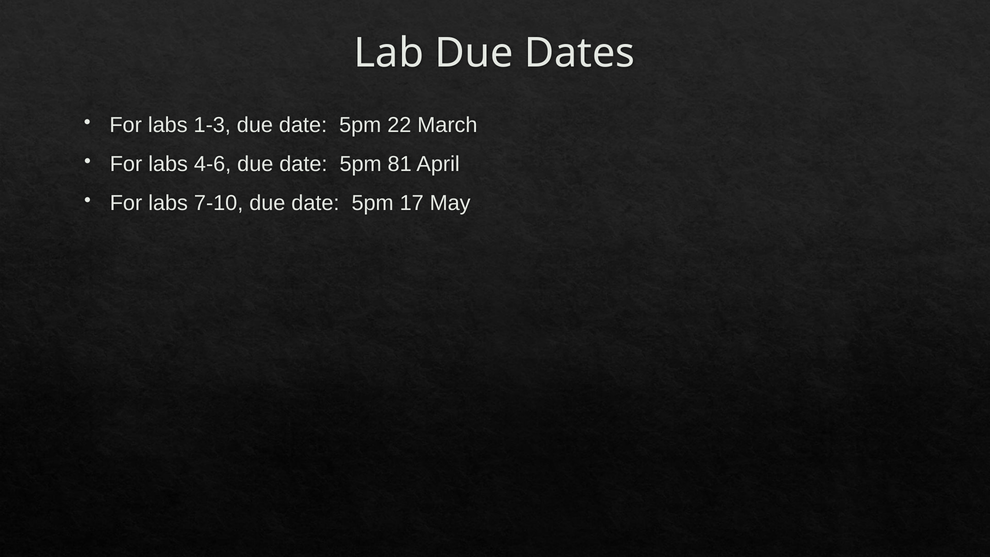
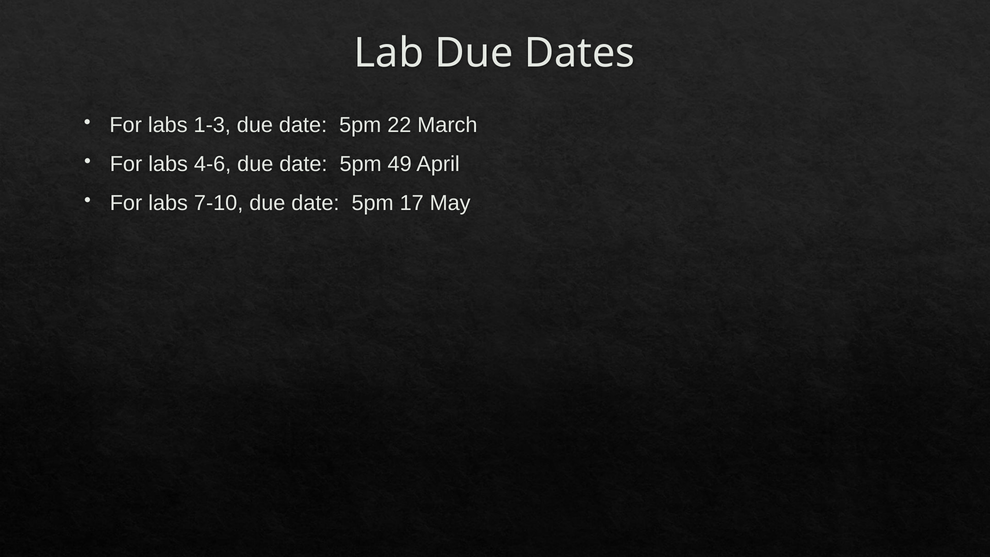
81: 81 -> 49
